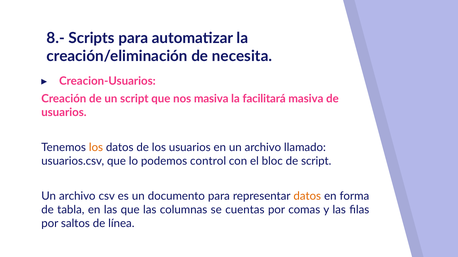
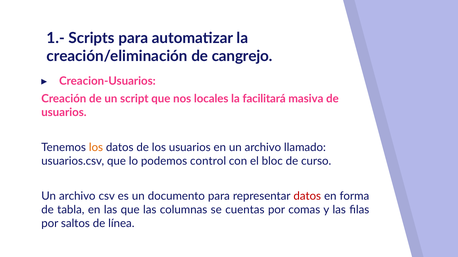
8.-: 8.- -> 1.-
necesita: necesita -> cangrejo
nos masiva: masiva -> locales
de script: script -> curso
datos at (307, 197) colour: orange -> red
